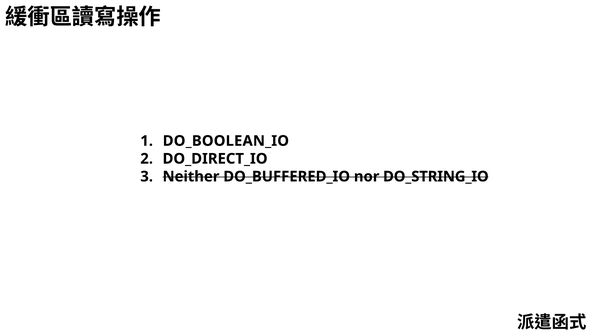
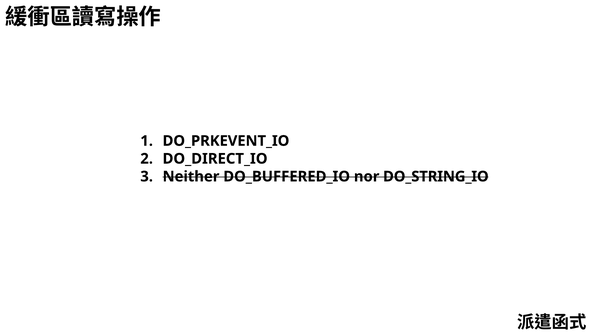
DO_BOOLEAN_IO: DO_BOOLEAN_IO -> DO_PRKEVENT_IO
